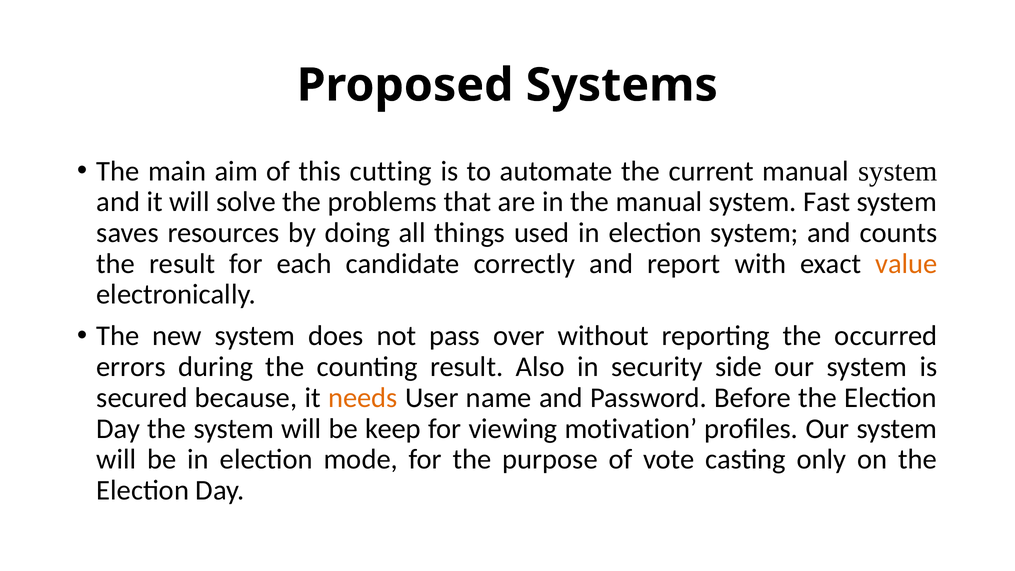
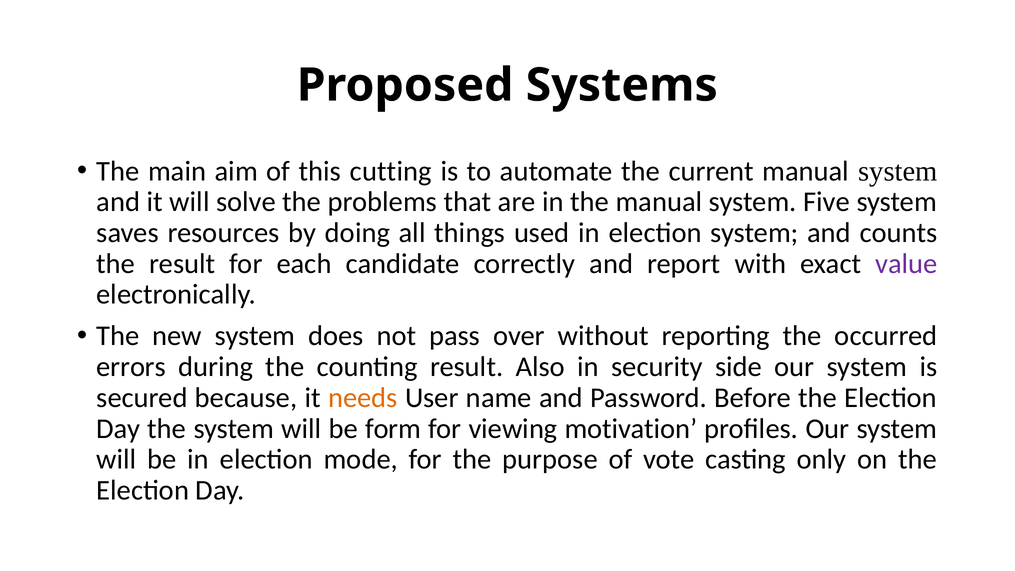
Fast: Fast -> Five
value colour: orange -> purple
keep: keep -> form
